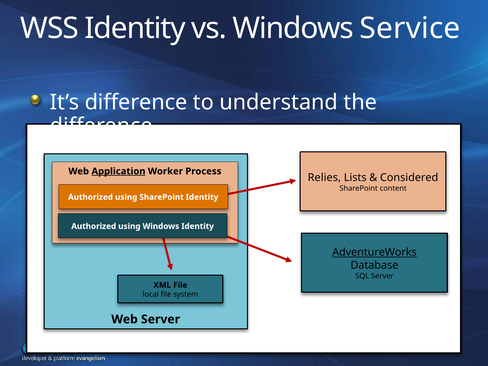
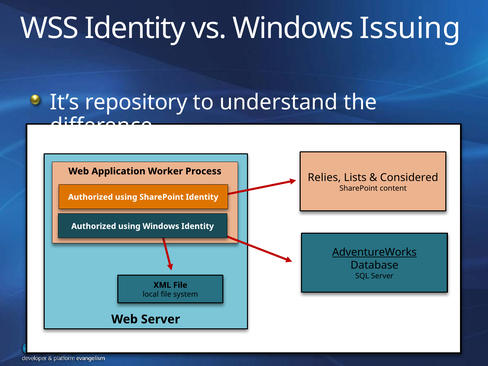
Service: Service -> Issuing
It’s difference: difference -> repository
Application underline: present -> none
